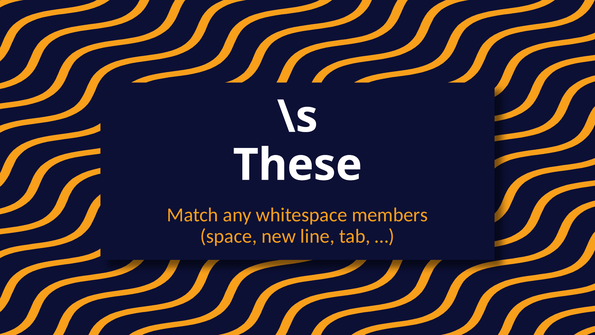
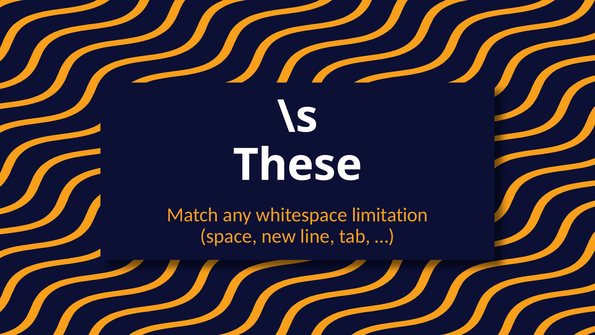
members: members -> limitation
